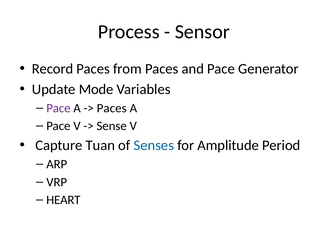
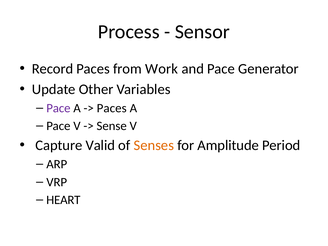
from Paces: Paces -> Work
Mode: Mode -> Other
Tuan: Tuan -> Valid
Senses colour: blue -> orange
